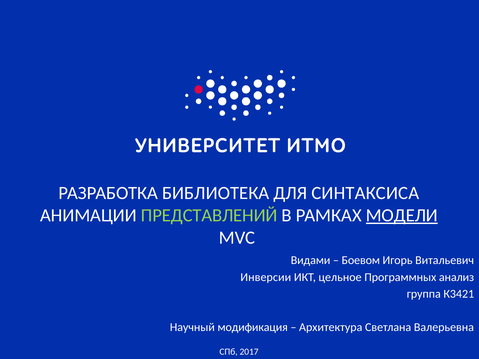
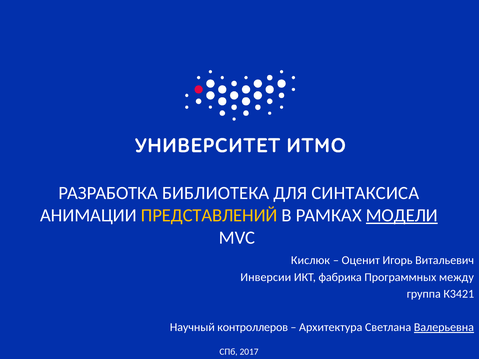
ПРЕДСТАВЛЕНИЙ colour: light green -> yellow
Видами: Видами -> Кислюк
Боевом: Боевом -> Оценит
цельное: цельное -> фабрика
анализ: анализ -> между
модификация: модификация -> контроллеров
Валерьевна underline: none -> present
